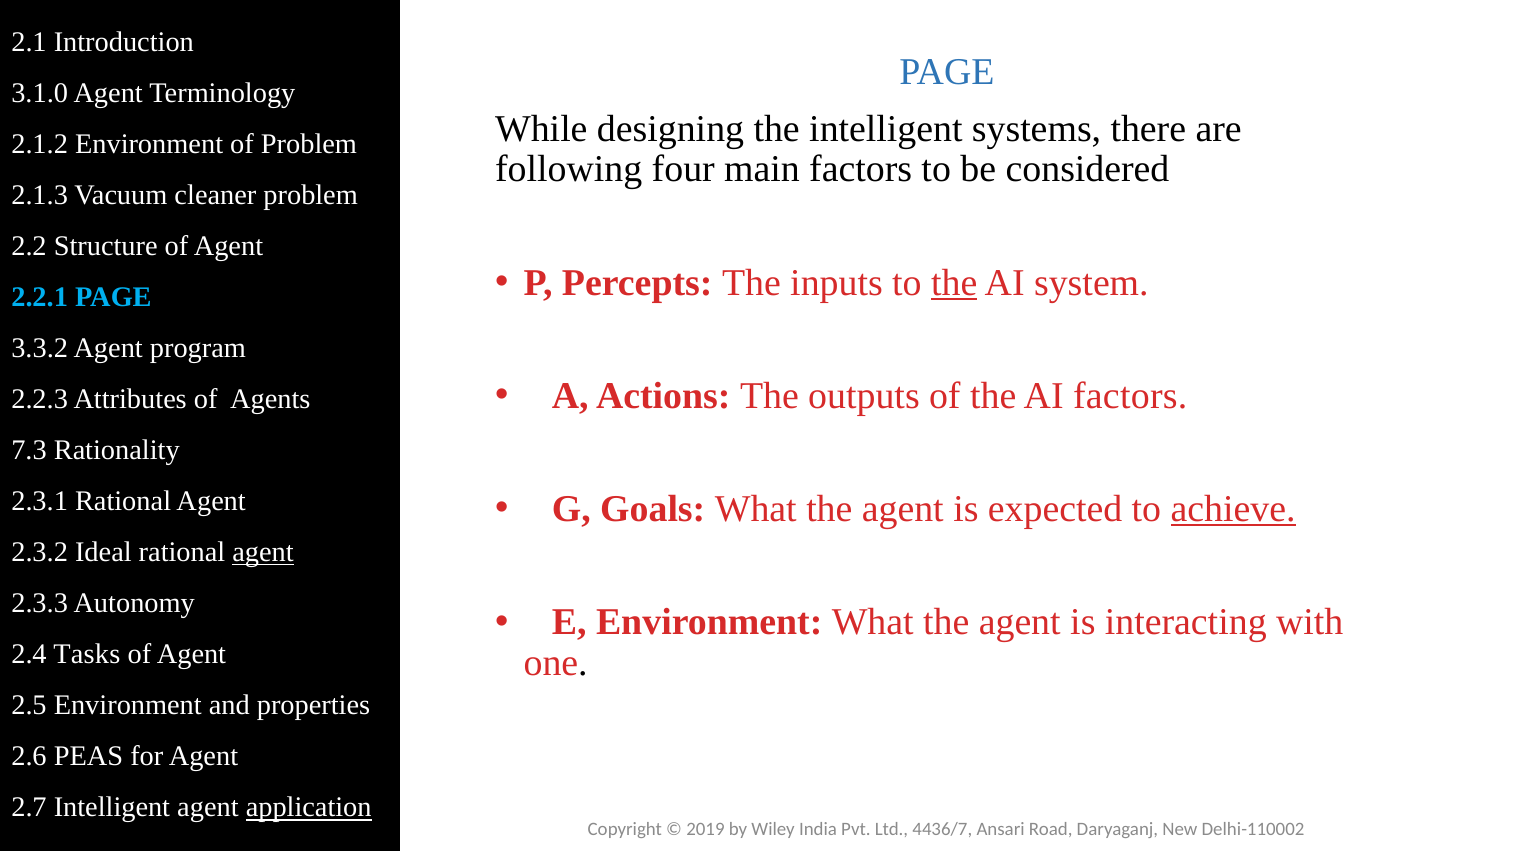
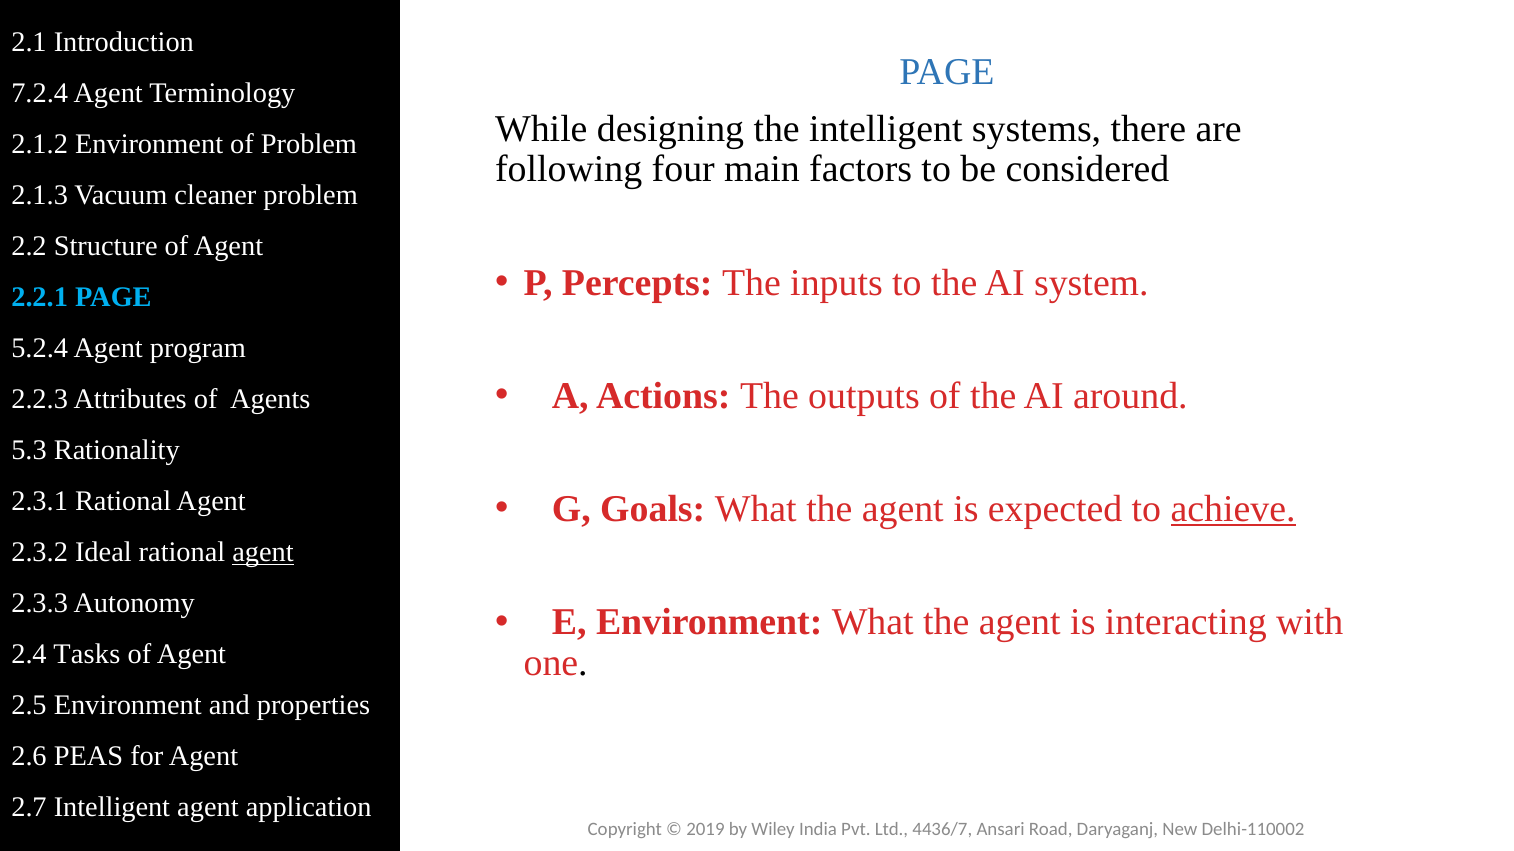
3.1.0: 3.1.0 -> 7.2.4
the at (954, 283) underline: present -> none
3.3.2: 3.3.2 -> 5.2.4
AI factors: factors -> around
7.3: 7.3 -> 5.3
application underline: present -> none
